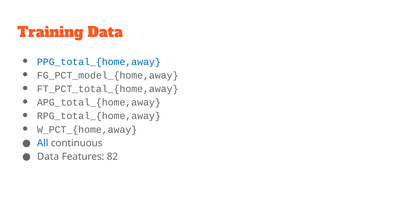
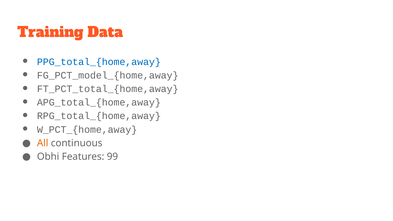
All colour: blue -> orange
Data at (48, 157): Data -> Obhi
82: 82 -> 99
